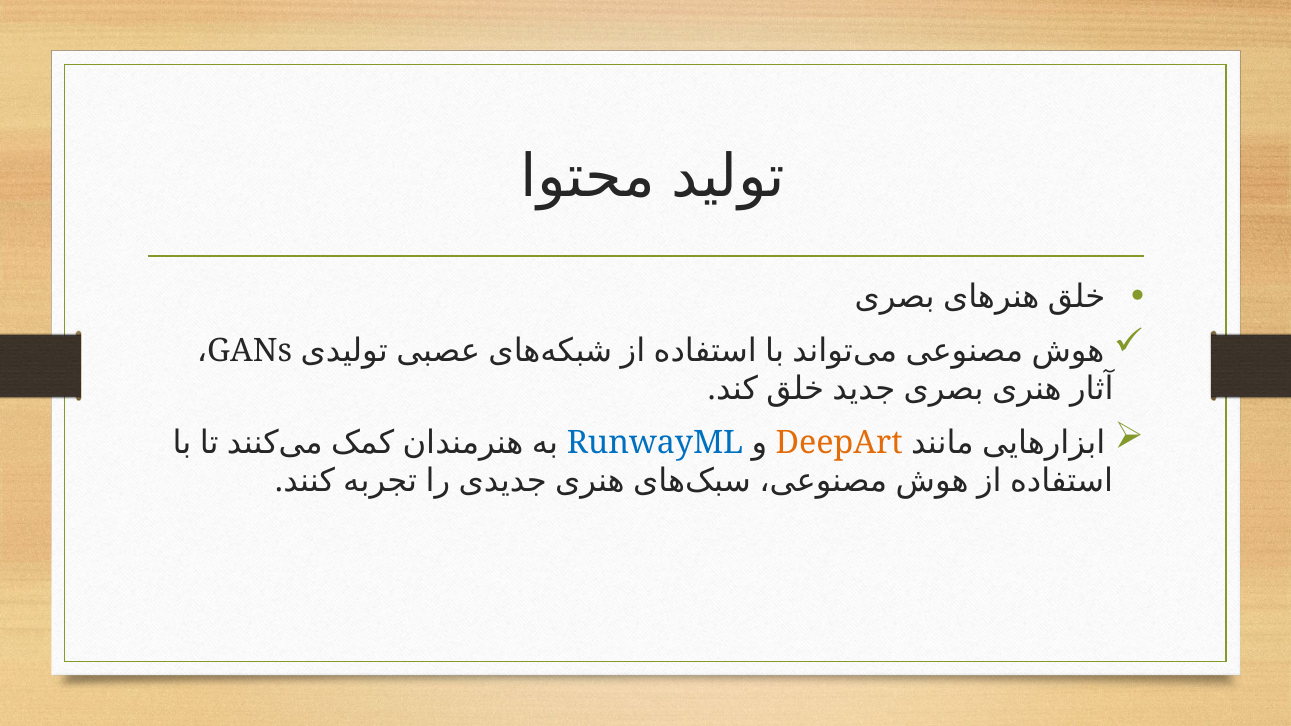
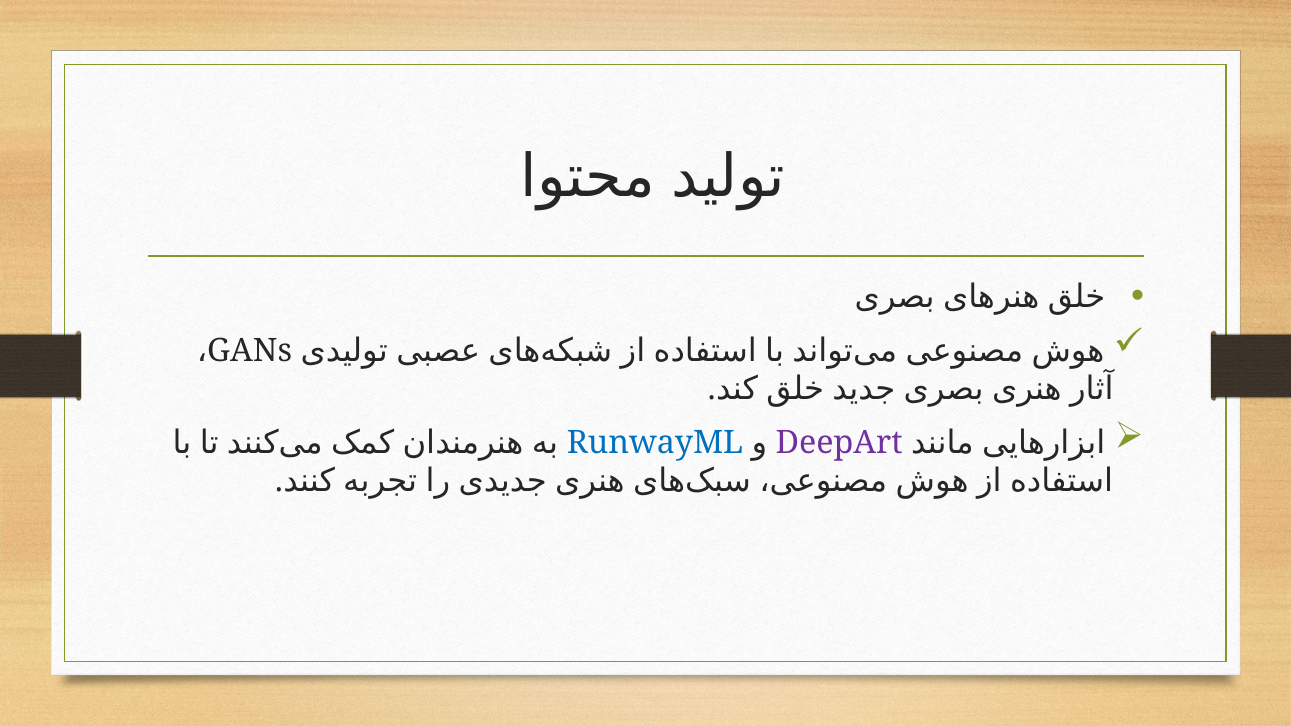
DeepArt colour: orange -> purple
